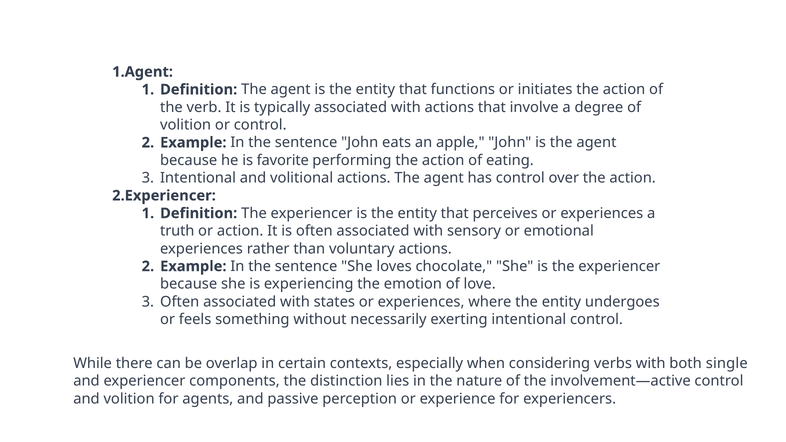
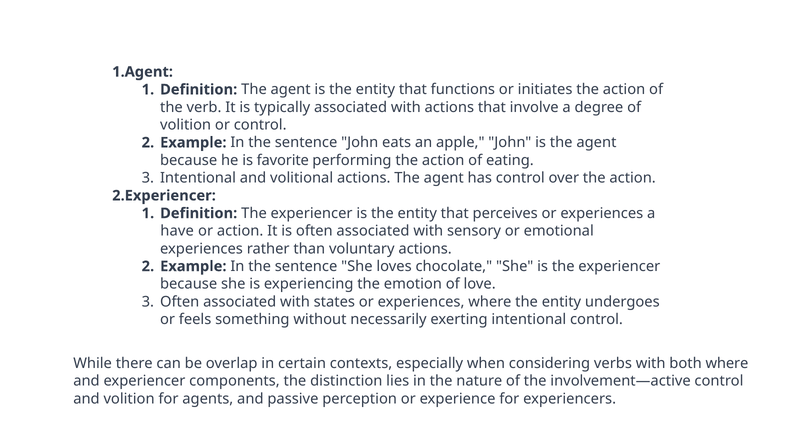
truth: truth -> have
both single: single -> where
